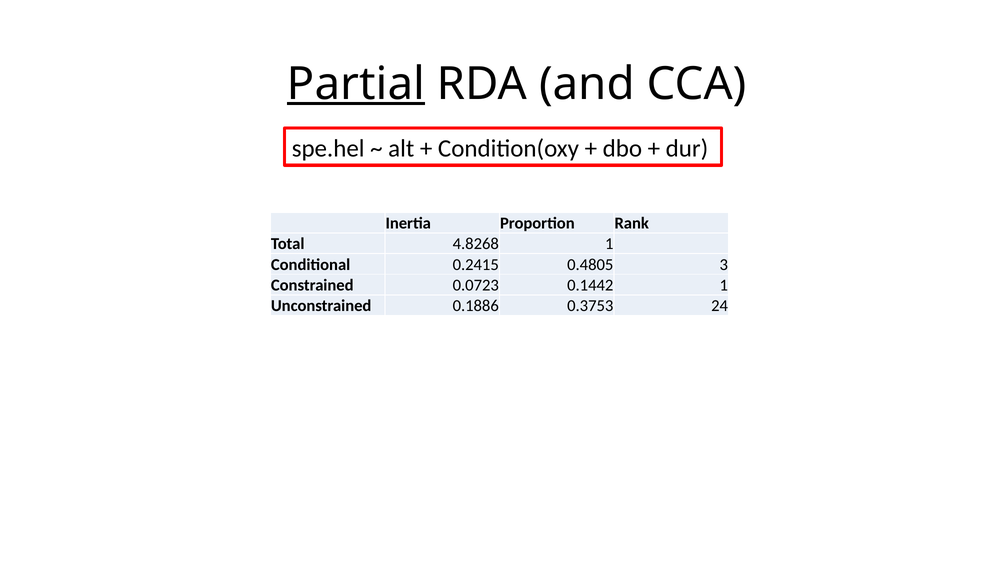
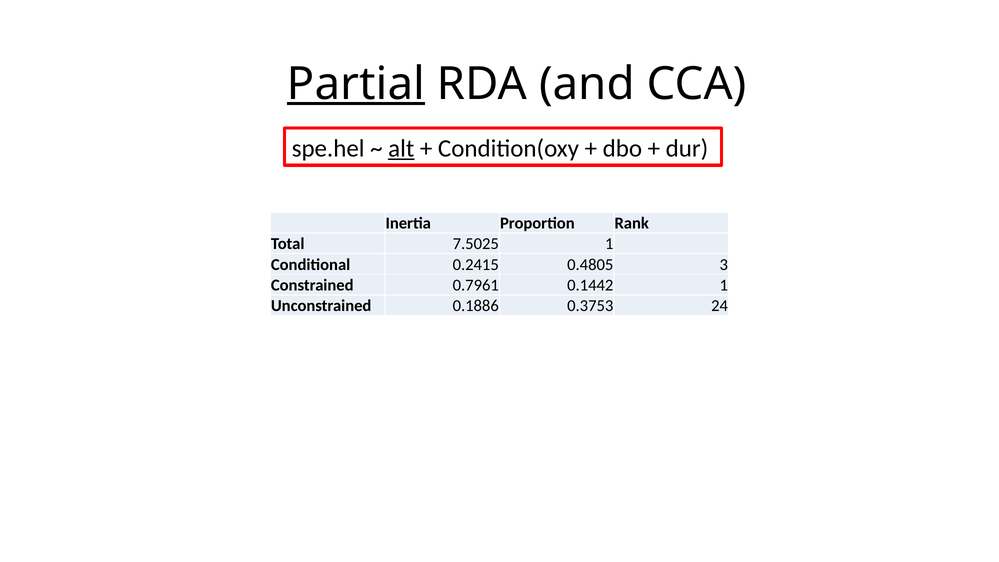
alt underline: none -> present
4.8268: 4.8268 -> 7.5025
0.0723: 0.0723 -> 0.7961
